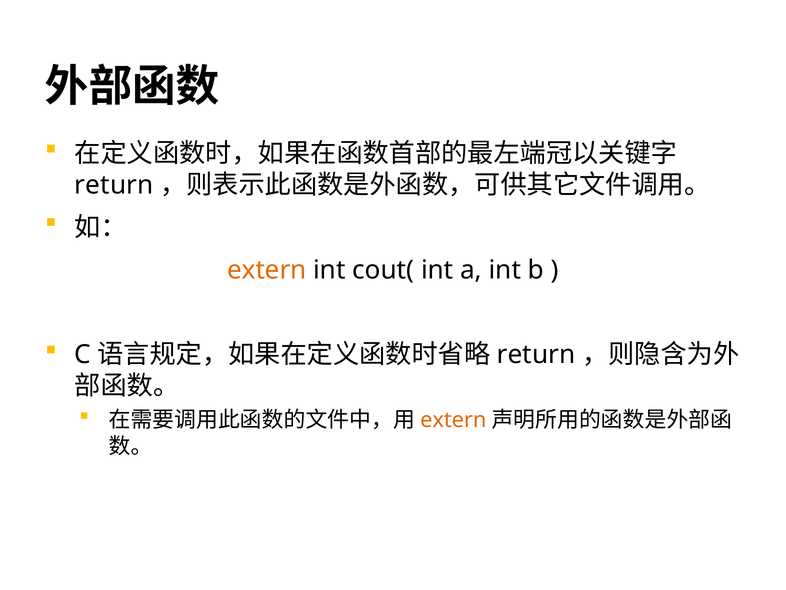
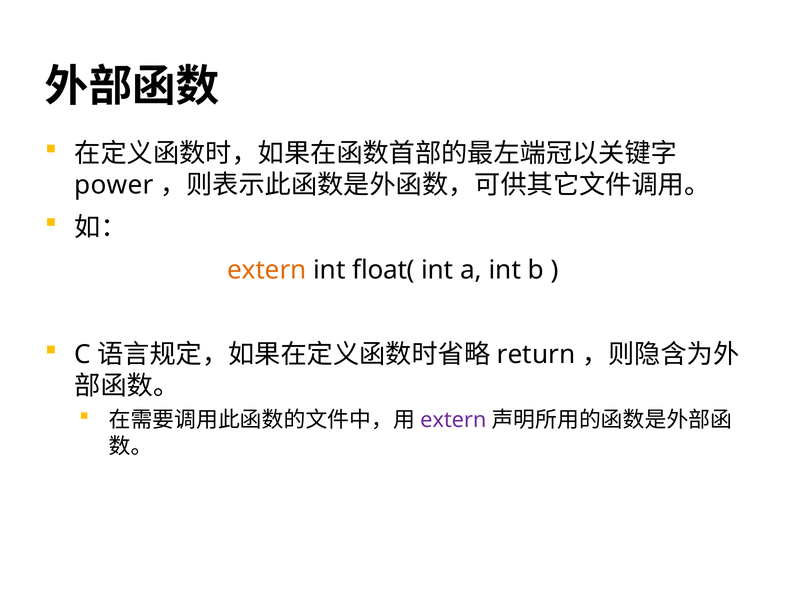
return at (114, 185): return -> power
cout(: cout( -> float(
extern at (453, 420) colour: orange -> purple
